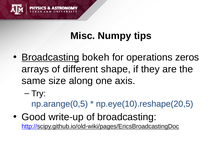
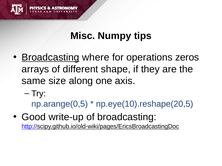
bokeh: bokeh -> where
